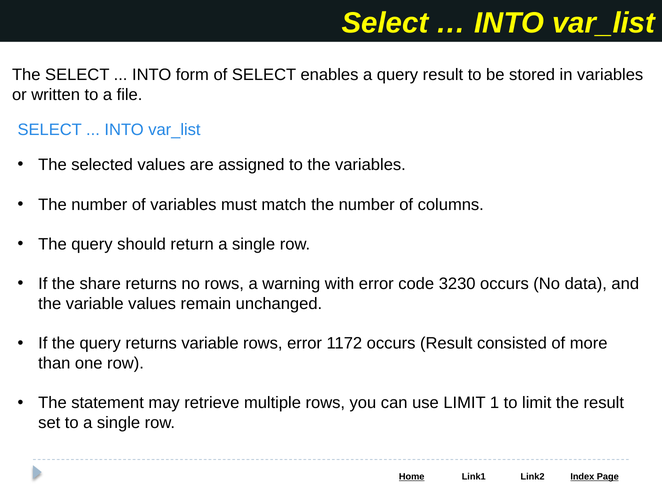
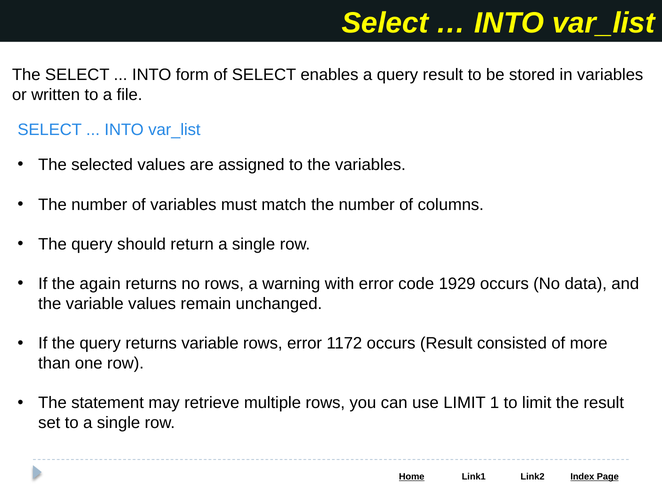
share: share -> again
3230: 3230 -> 1929
